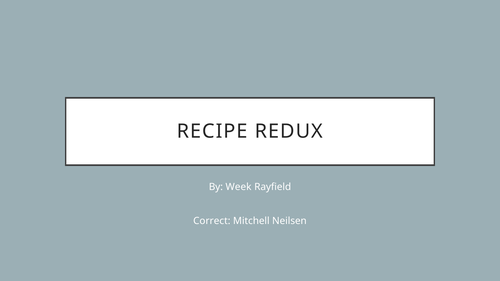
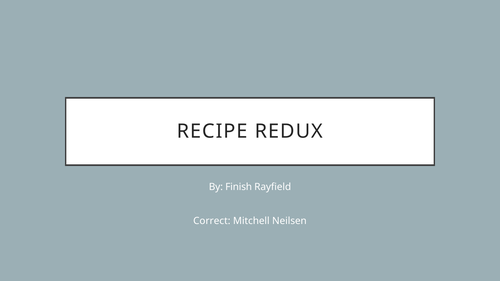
Week: Week -> Finish
